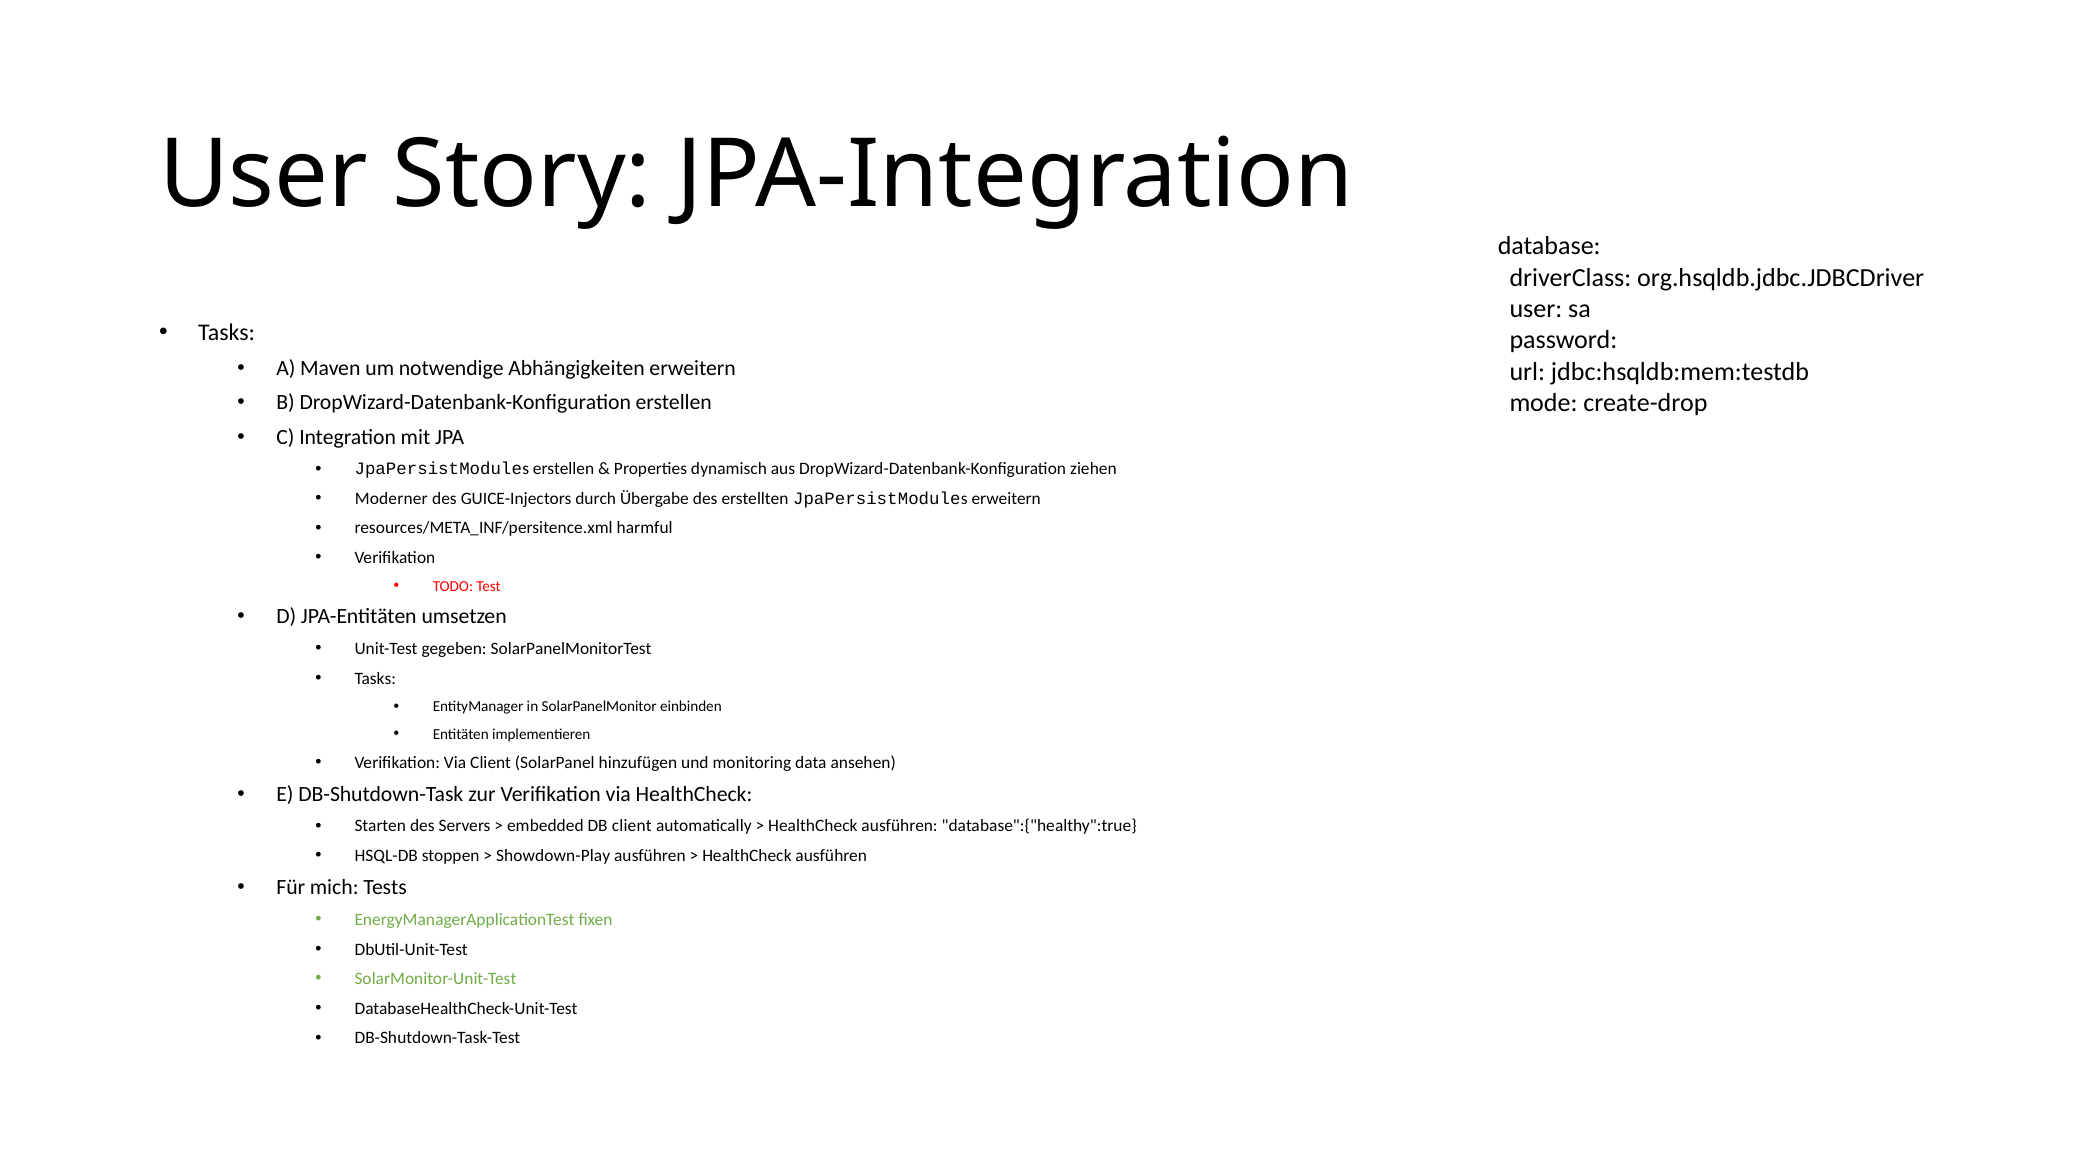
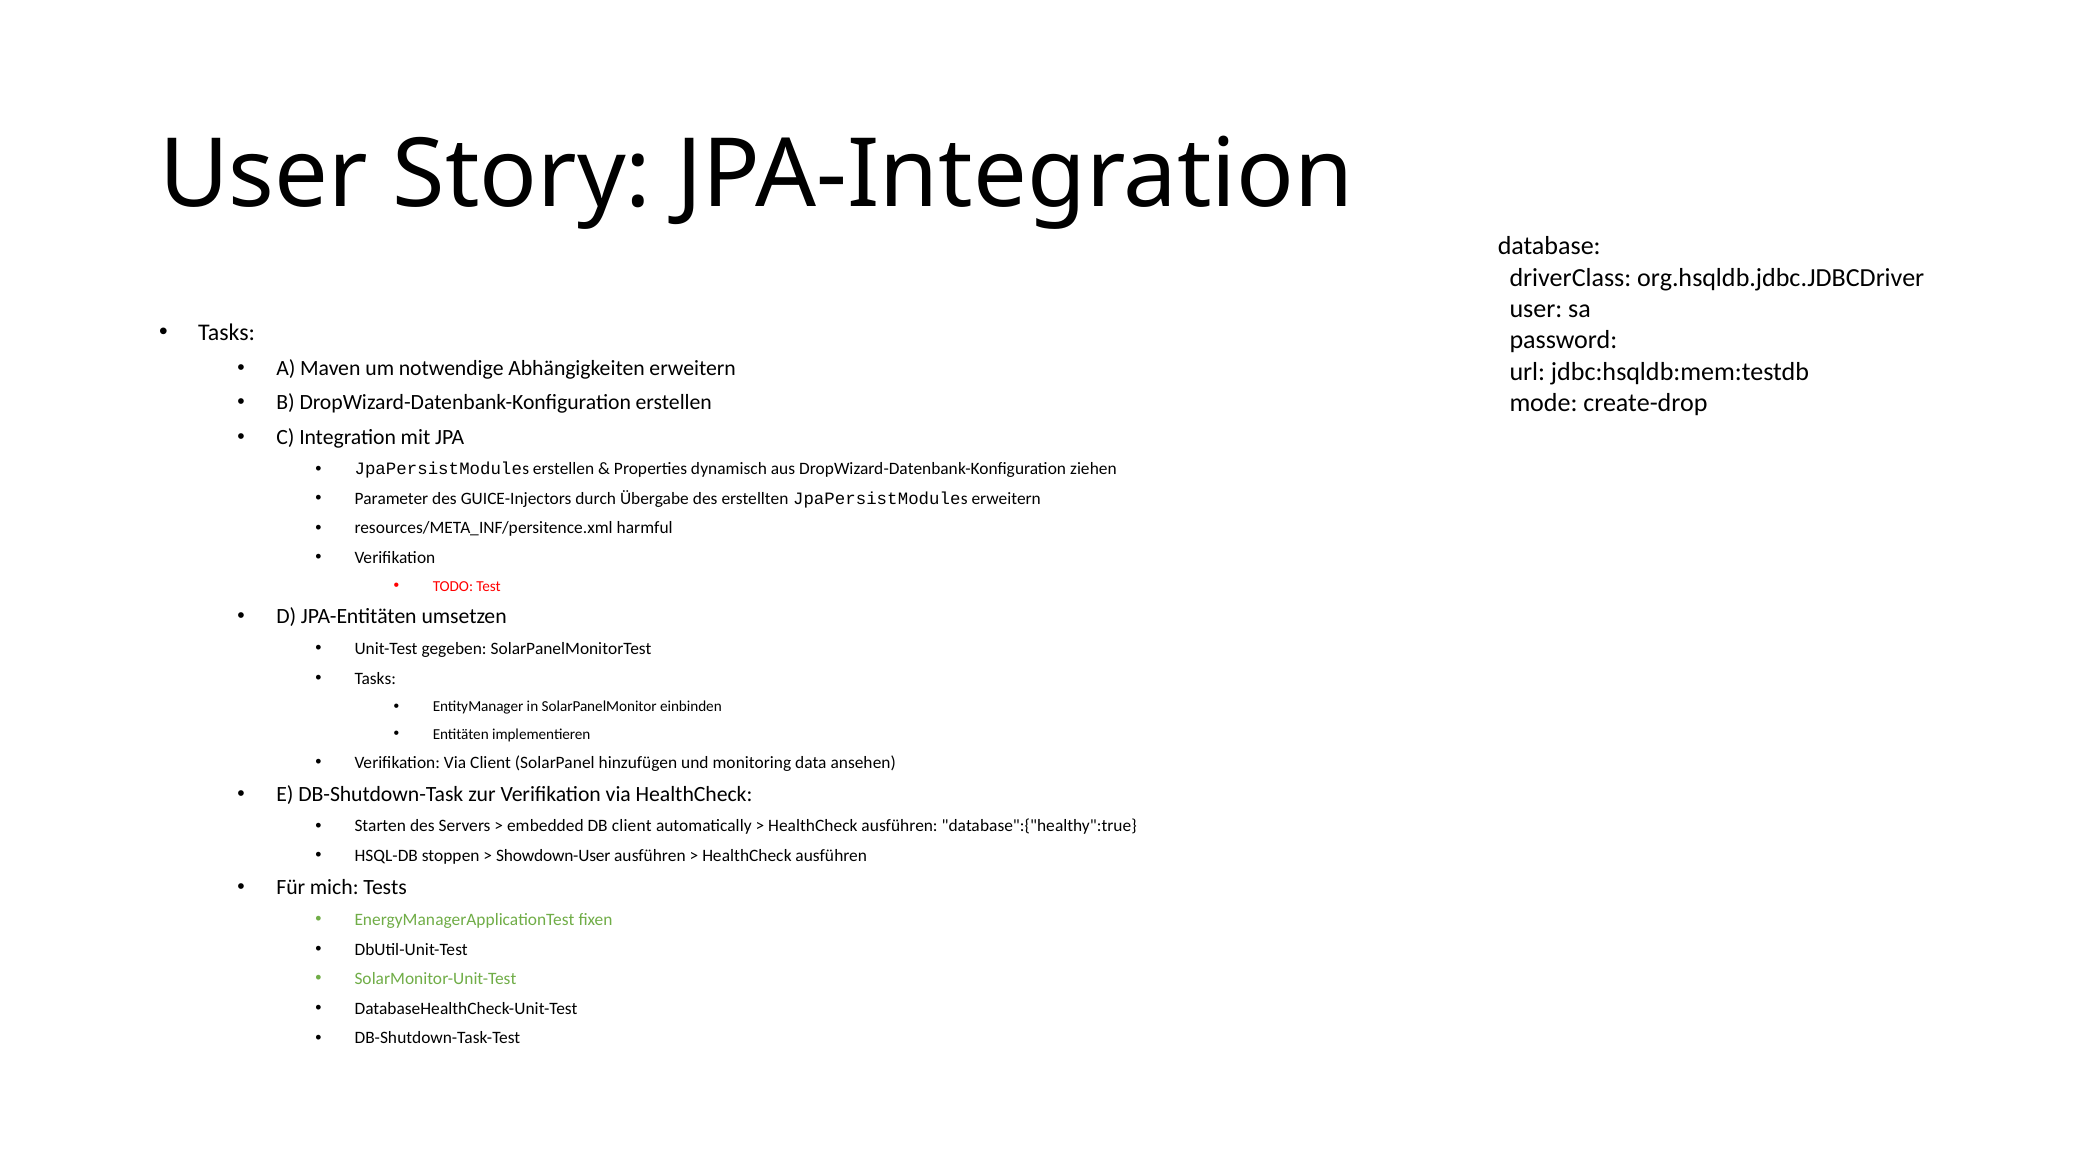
Moderner: Moderner -> Parameter
Showdown-Play: Showdown-Play -> Showdown-User
